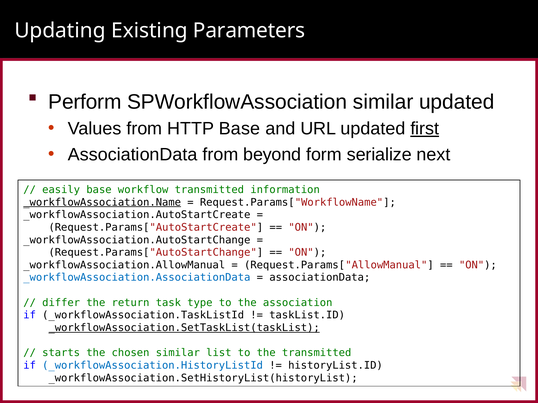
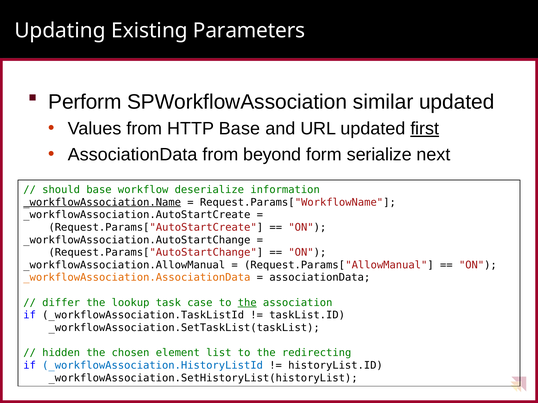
easily: easily -> should
workflow transmitted: transmitted -> deserialize
_workflowAssociation.AssociationData colour: blue -> orange
return: return -> lookup
type: type -> case
the at (247, 303) underline: none -> present
_workflowAssociation.SetTaskList(taskList underline: present -> none
starts: starts -> hidden
chosen similar: similar -> element
the transmitted: transmitted -> redirecting
